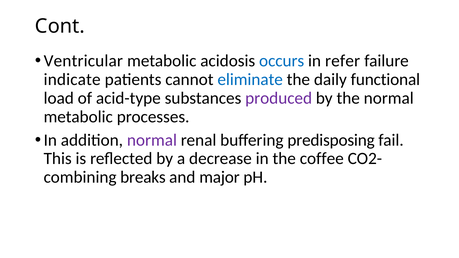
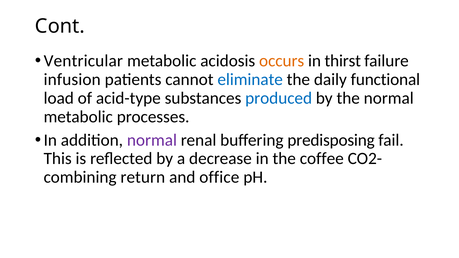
occurs colour: blue -> orange
refer: refer -> thirst
indicate: indicate -> infusion
produced colour: purple -> blue
breaks: breaks -> return
major: major -> office
